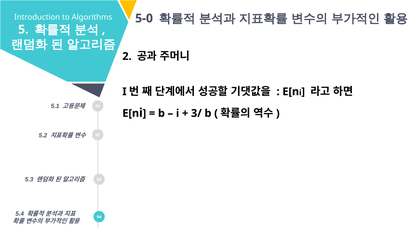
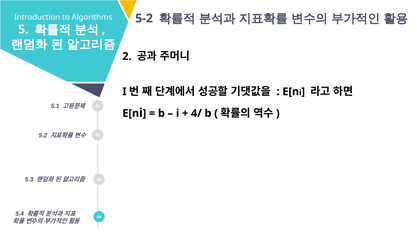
5-0: 5-0 -> 5-2
3/: 3/ -> 4/
